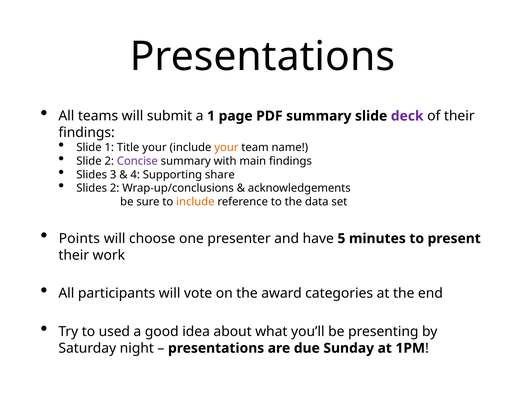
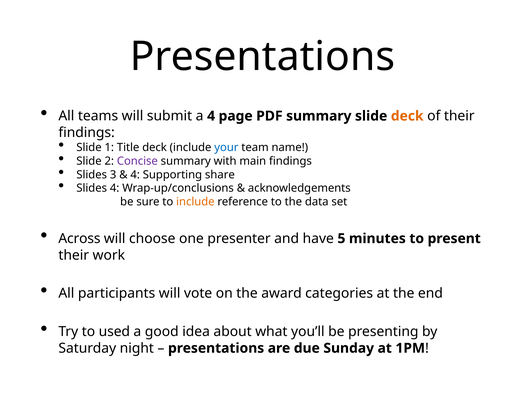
a 1: 1 -> 4
deck at (407, 116) colour: purple -> orange
Title your: your -> deck
your at (226, 147) colour: orange -> blue
Slides 2: 2 -> 4
Points: Points -> Across
